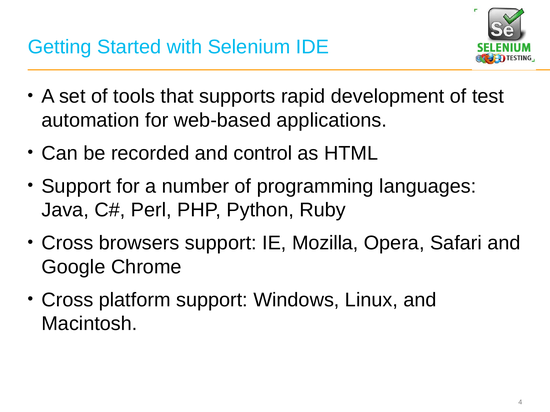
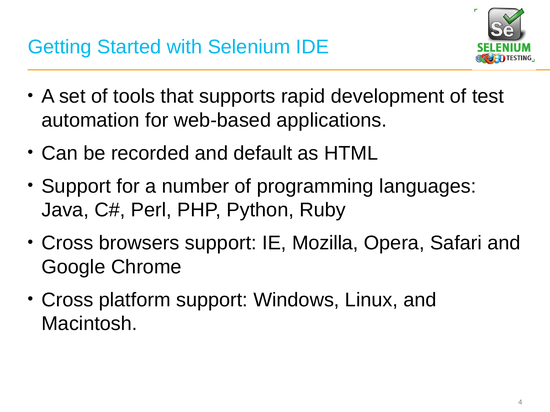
control: control -> default
